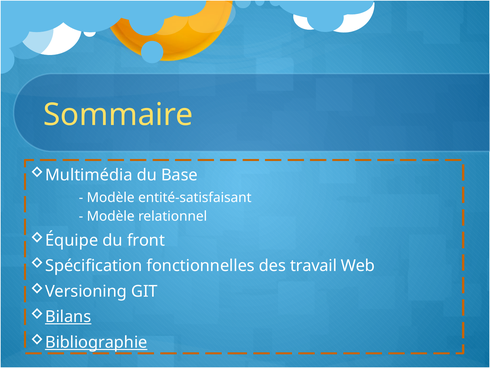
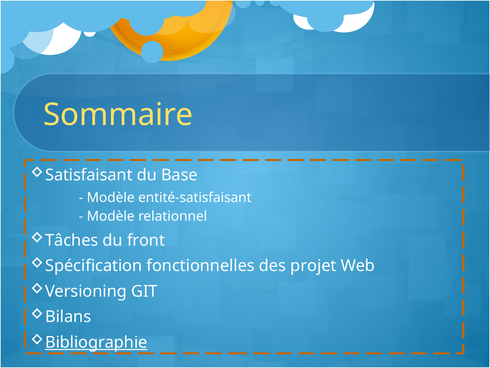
Multimédia: Multimédia -> Satisfaisant
Équipe: Équipe -> Tâches
travail: travail -> projet
Bilans underline: present -> none
